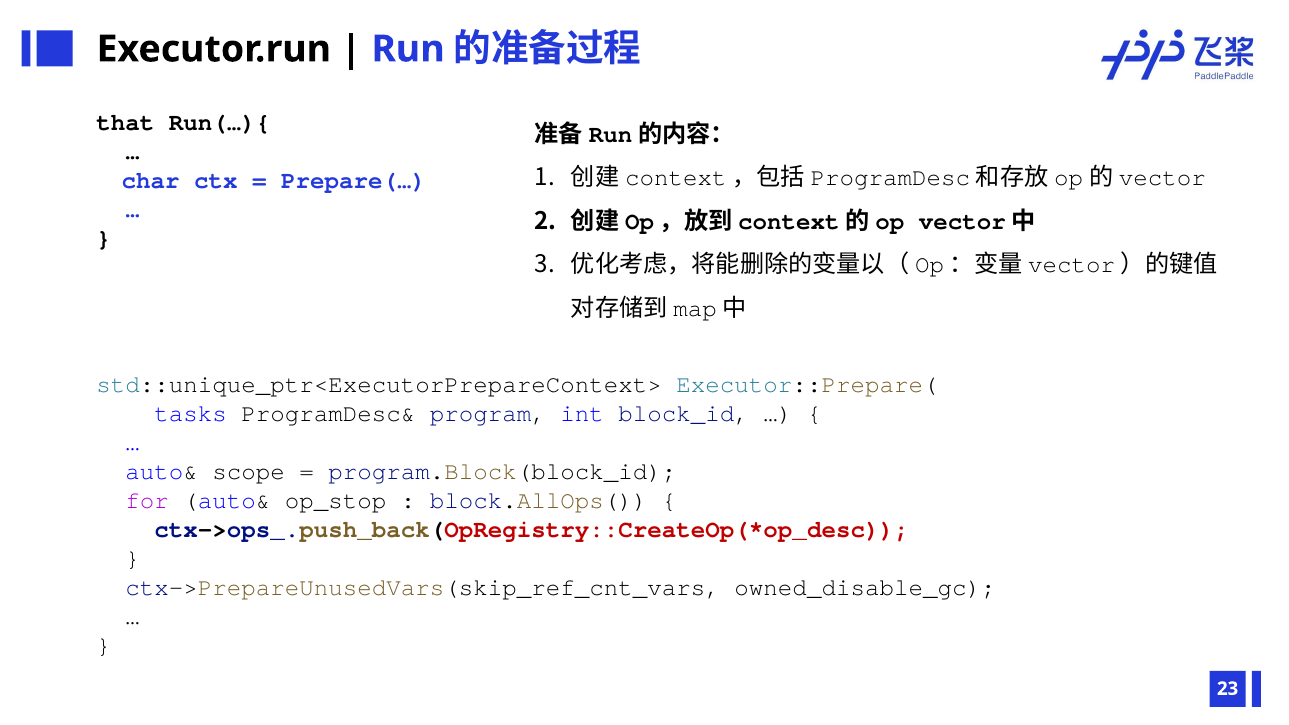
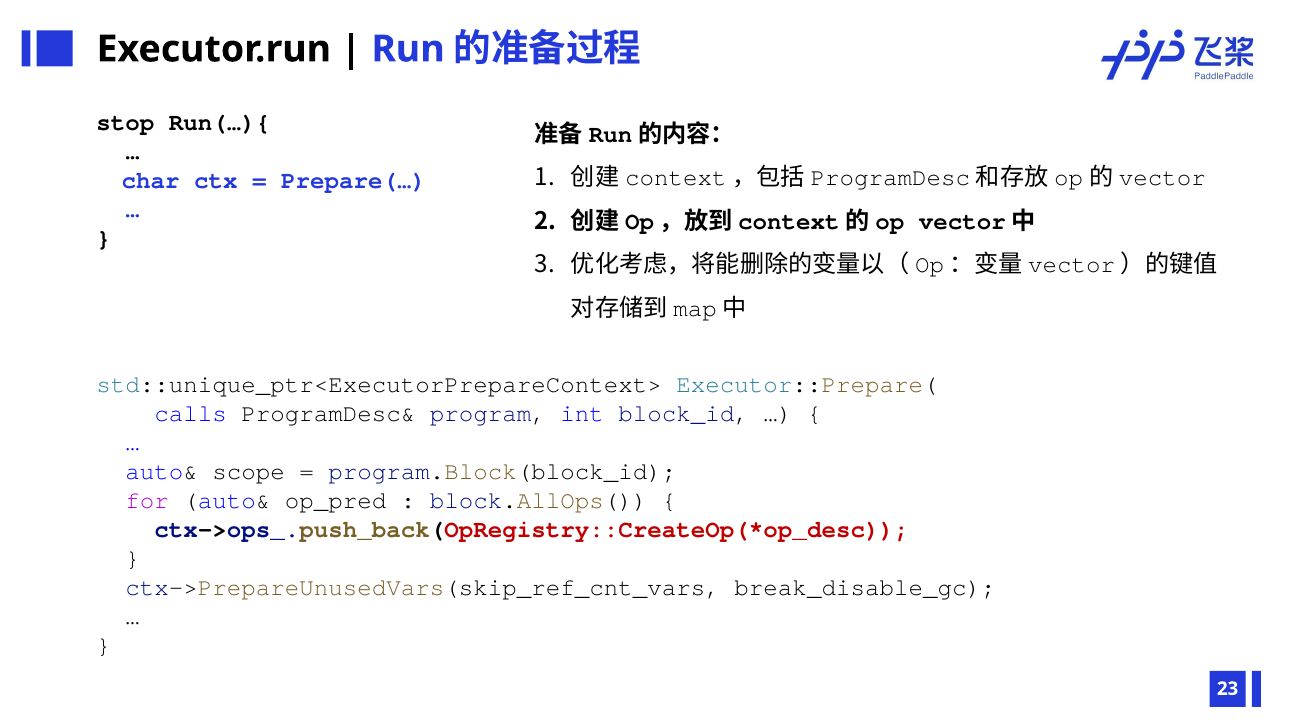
that: that -> stop
tasks: tasks -> calls
op_stop: op_stop -> op_pred
owned_disable_gc: owned_disable_gc -> break_disable_gc
